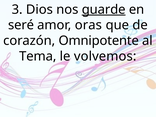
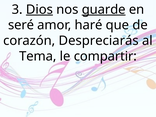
Dios underline: none -> present
oras: oras -> haré
Omnipotente: Omnipotente -> Despreciarás
volvemos: volvemos -> compartir
